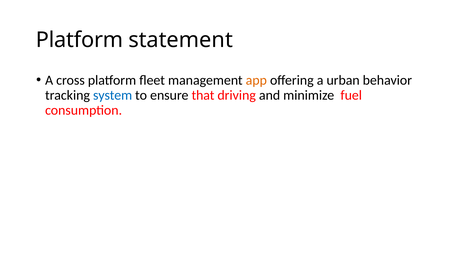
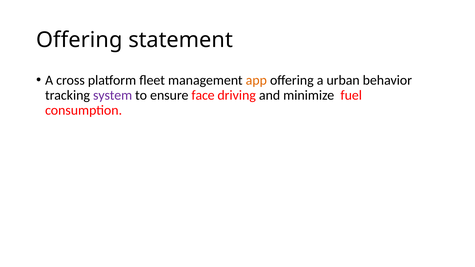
Platform at (80, 40): Platform -> Offering
system colour: blue -> purple
that: that -> face
